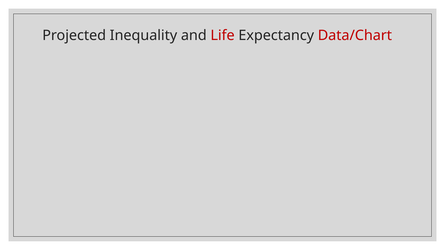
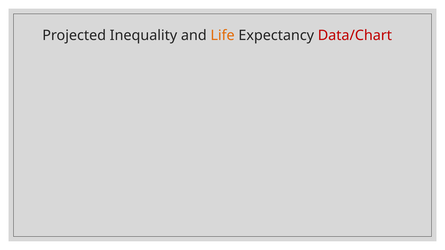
Life colour: red -> orange
